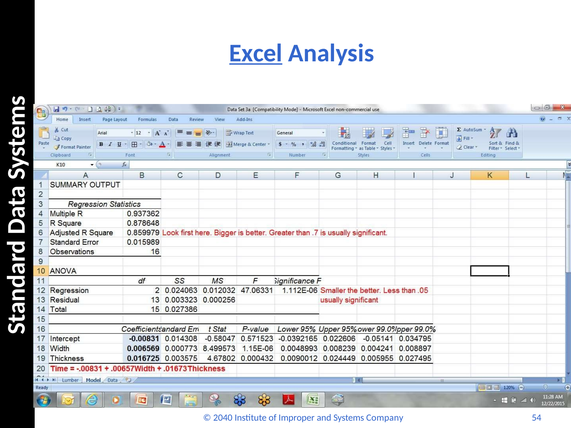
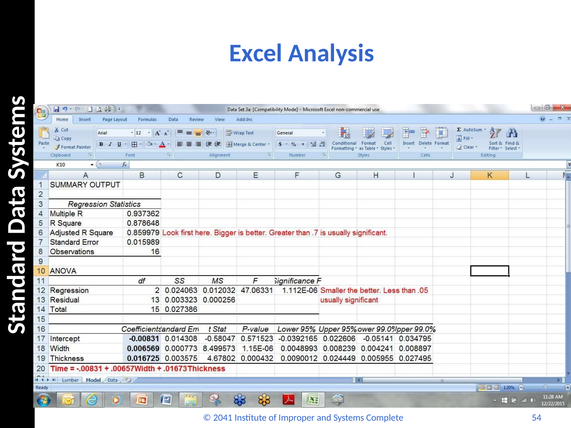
Excel underline: present -> none
2040: 2040 -> 2041
Company: Company -> Complete
